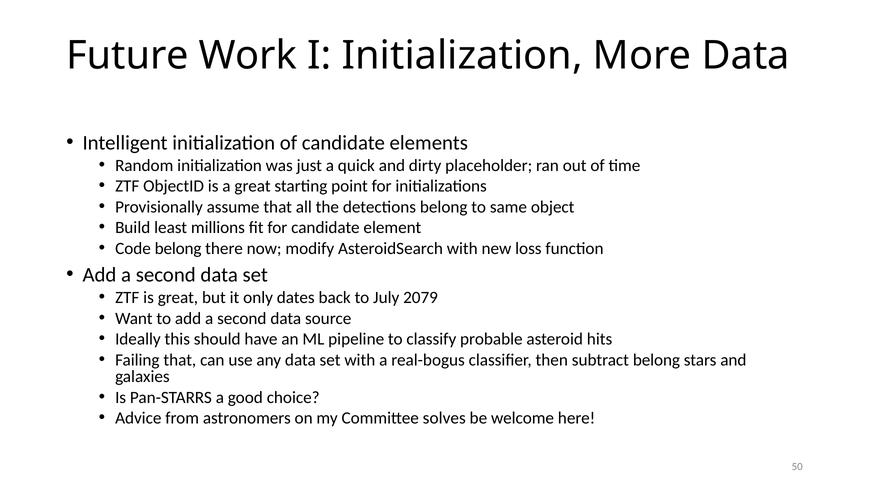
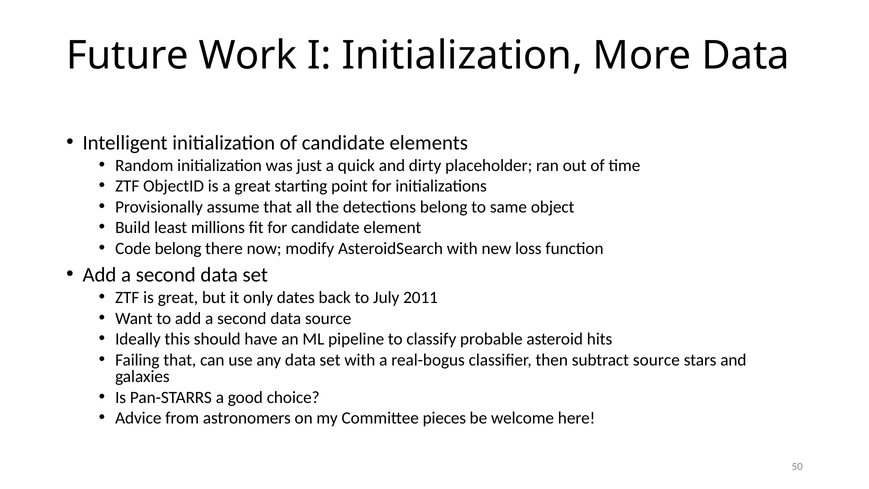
2079: 2079 -> 2011
subtract belong: belong -> source
solves: solves -> pieces
